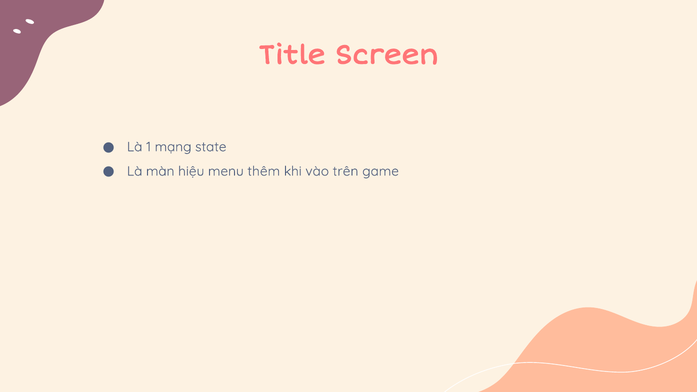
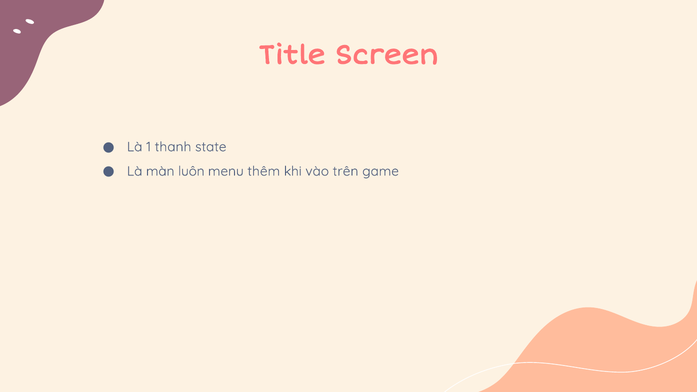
mạng: mạng -> thanh
hiệu: hiệu -> luôn
